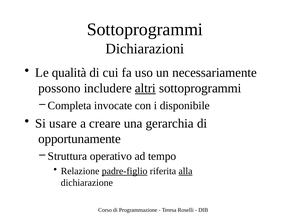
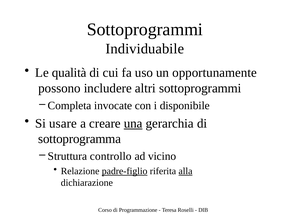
Dichiarazioni: Dichiarazioni -> Individuabile
necessariamente: necessariamente -> opportunamente
altri underline: present -> none
una underline: none -> present
opportunamente: opportunamente -> sottoprogramma
operativo: operativo -> controllo
tempo: tempo -> vicino
